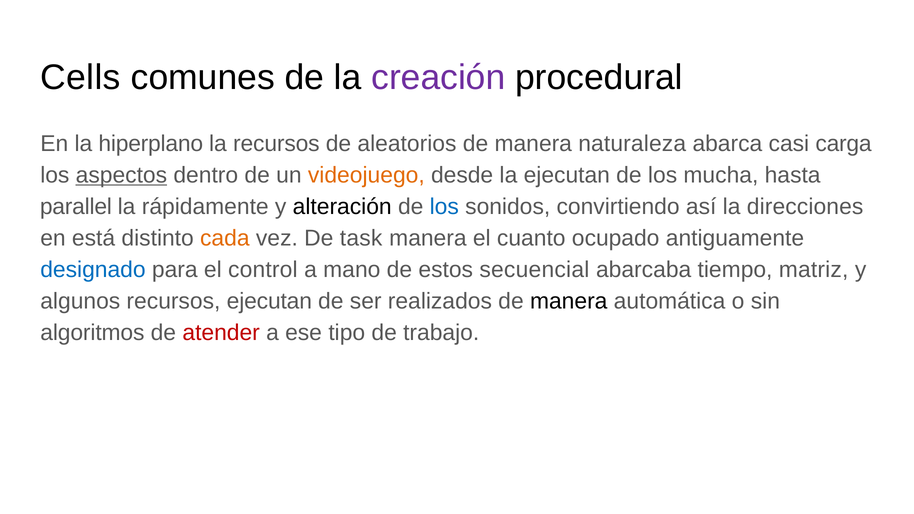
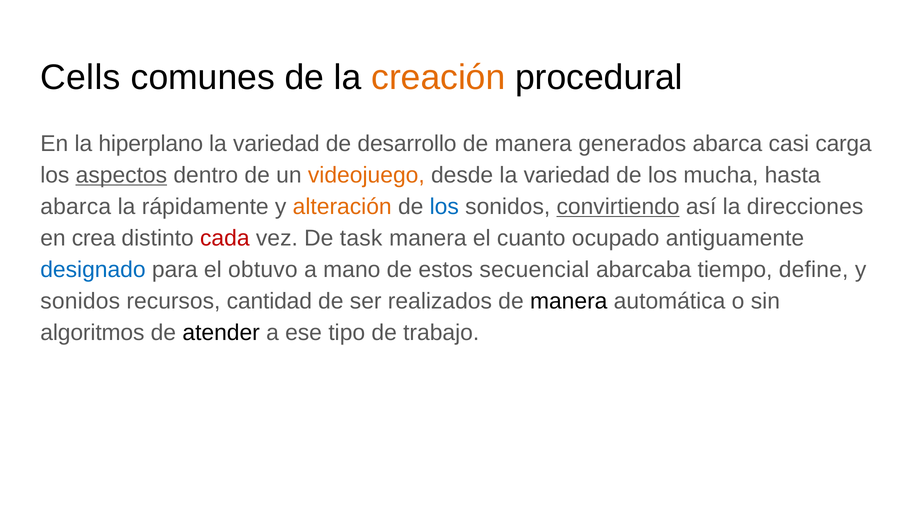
creación colour: purple -> orange
recursos at (276, 144): recursos -> variedad
aleatorios: aleatorios -> desarrollo
naturaleza: naturaleza -> generados
desde la ejecutan: ejecutan -> variedad
parallel at (76, 207): parallel -> abarca
alteración colour: black -> orange
convirtiendo underline: none -> present
está: está -> crea
cada colour: orange -> red
control: control -> obtuvo
matriz: matriz -> define
algunos at (80, 301): algunos -> sonidos
recursos ejecutan: ejecutan -> cantidad
atender colour: red -> black
